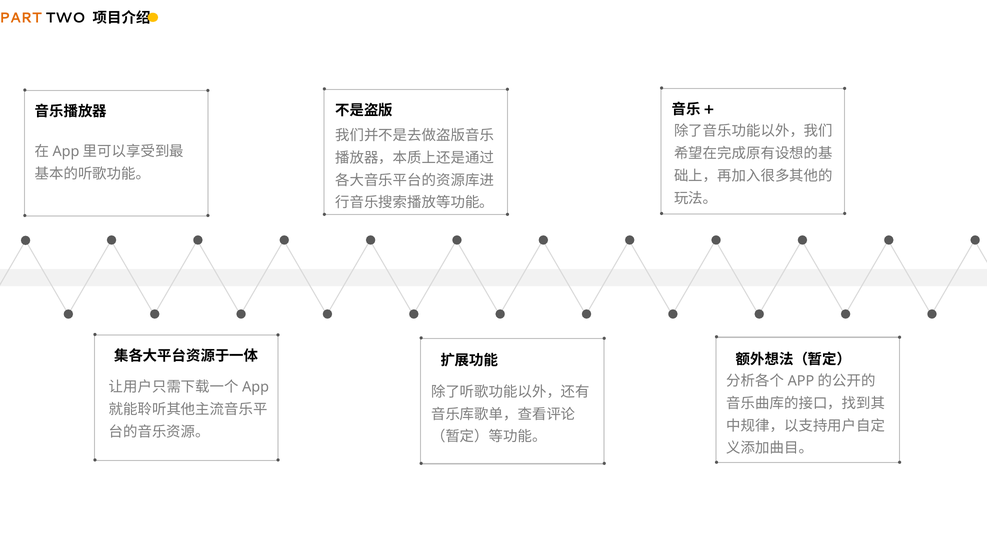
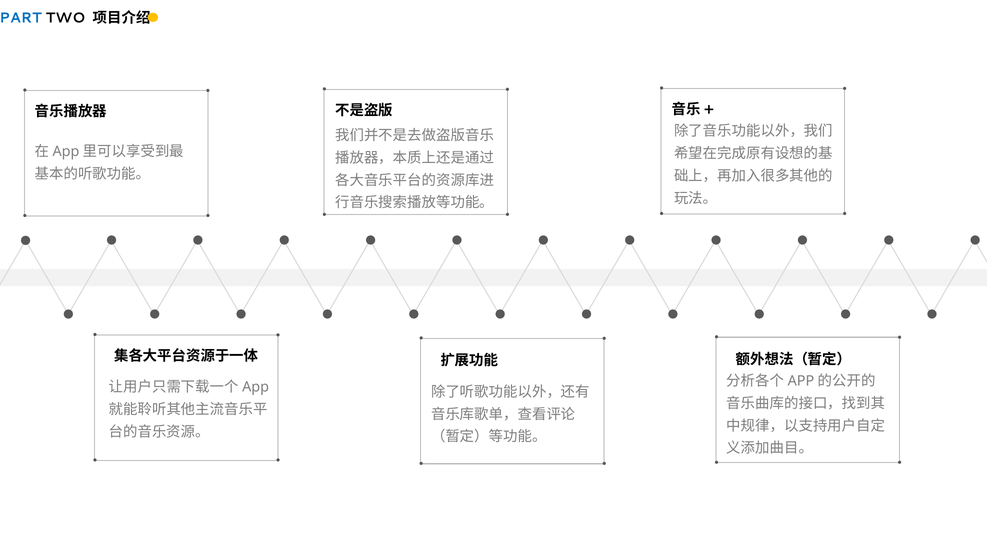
PART colour: orange -> blue
